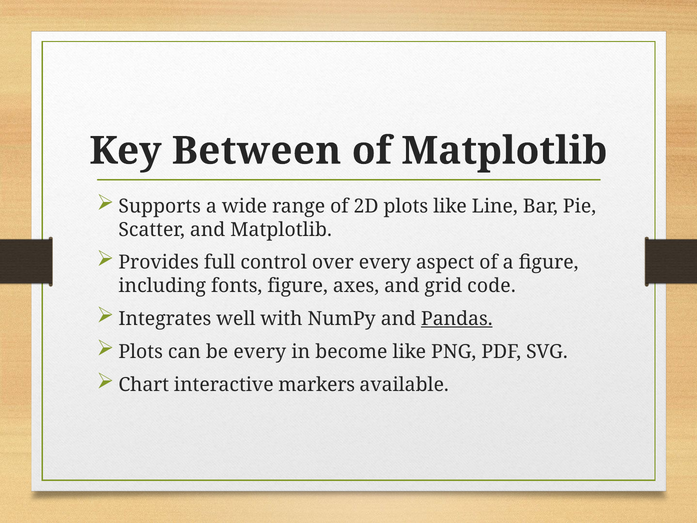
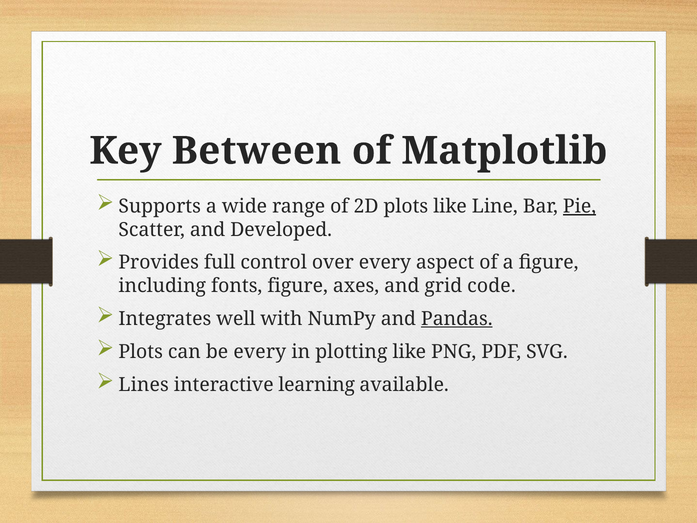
Pie underline: none -> present
and Matplotlib: Matplotlib -> Developed
become: become -> plotting
Chart: Chart -> Lines
markers: markers -> learning
